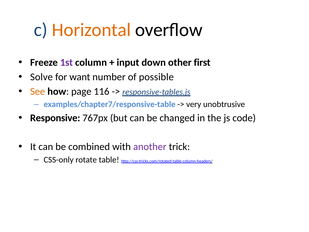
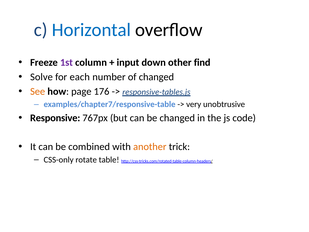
Horizontal colour: orange -> blue
first: first -> find
want: want -> each
of possible: possible -> changed
116: 116 -> 176
another colour: purple -> orange
